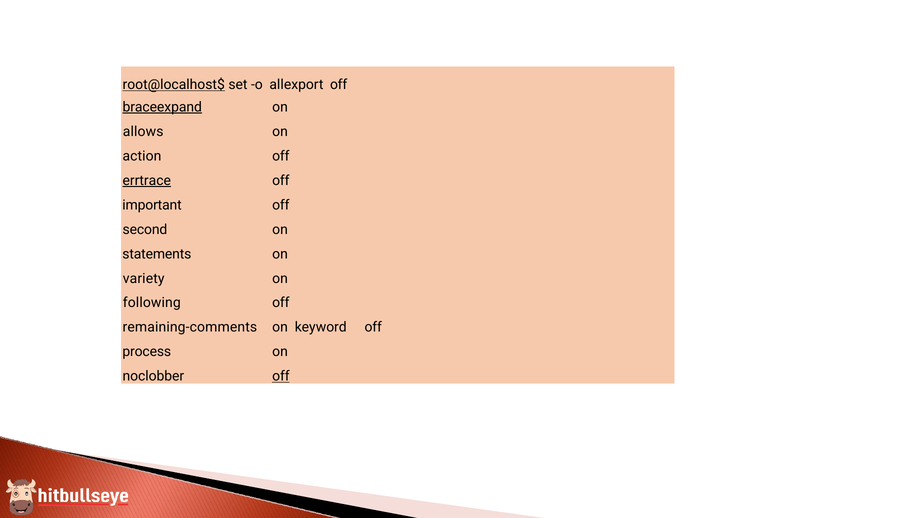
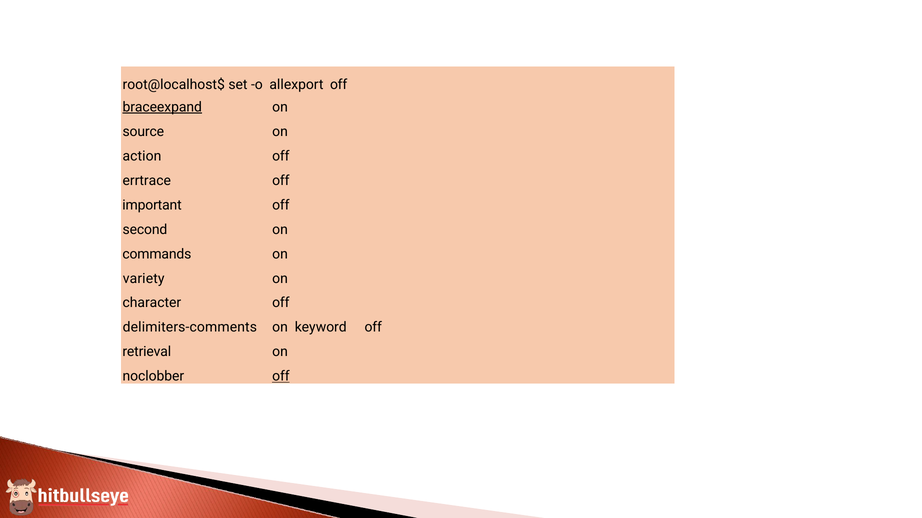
root@localhost$ underline: present -> none
allows: allows -> source
errtrace underline: present -> none
statements: statements -> commands
following: following -> character
remaining-comments: remaining-comments -> delimiters-comments
process: process -> retrieval
